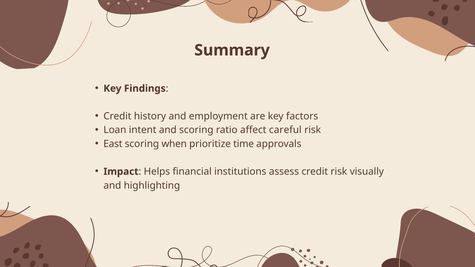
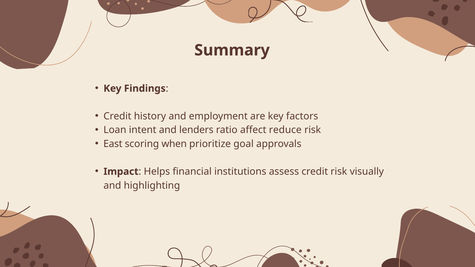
and scoring: scoring -> lenders
careful: careful -> reduce
time: time -> goal
